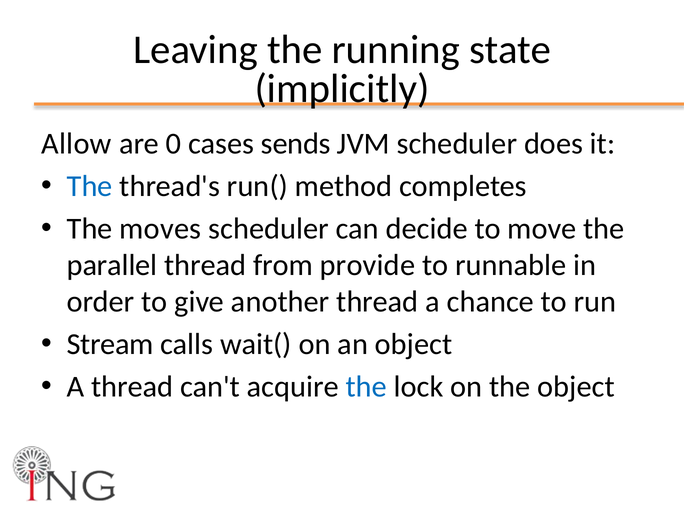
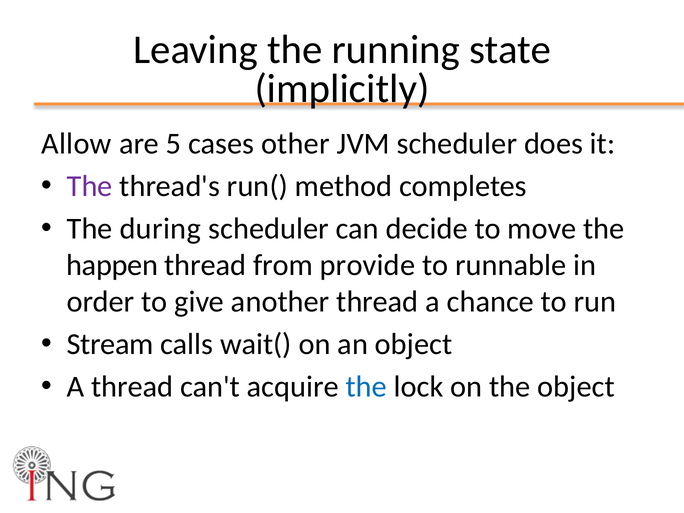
0: 0 -> 5
sends: sends -> other
The at (90, 186) colour: blue -> purple
moves: moves -> during
parallel: parallel -> happen
